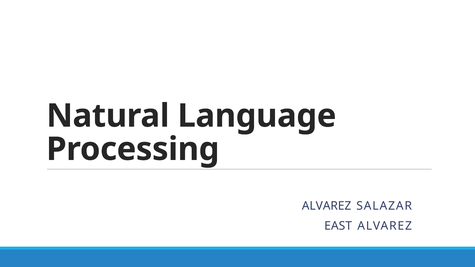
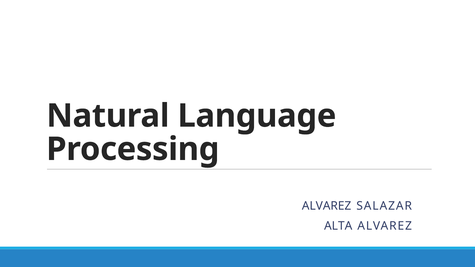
EAST: EAST -> ALTA
